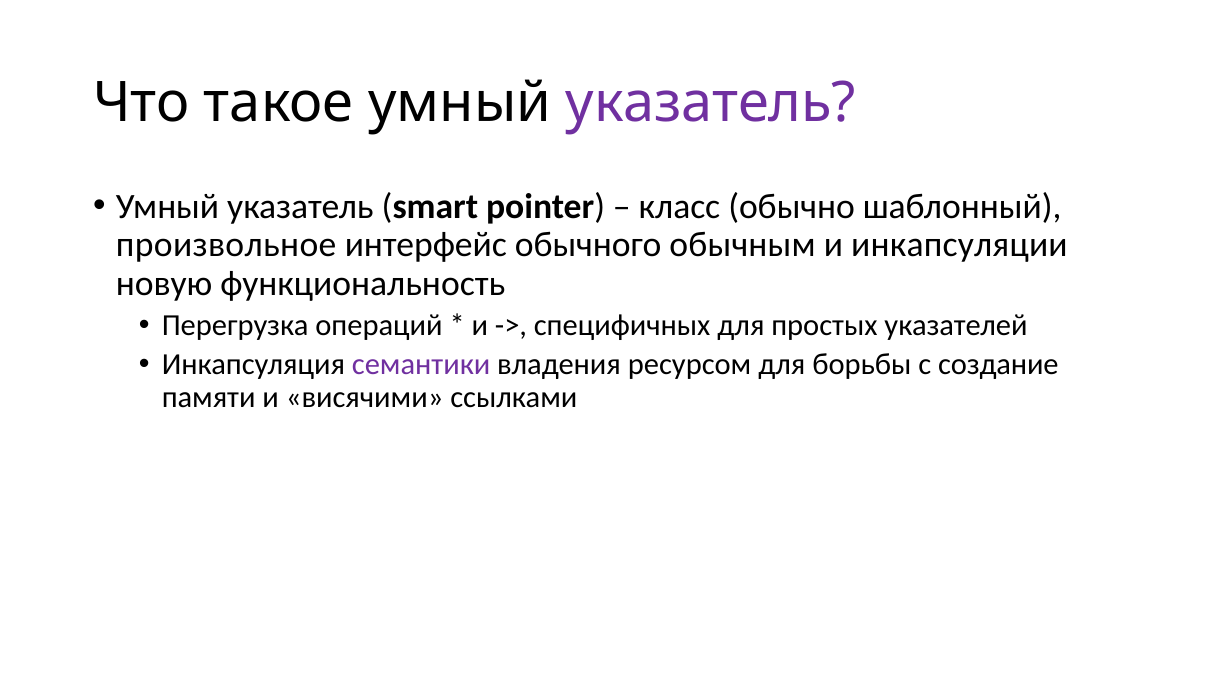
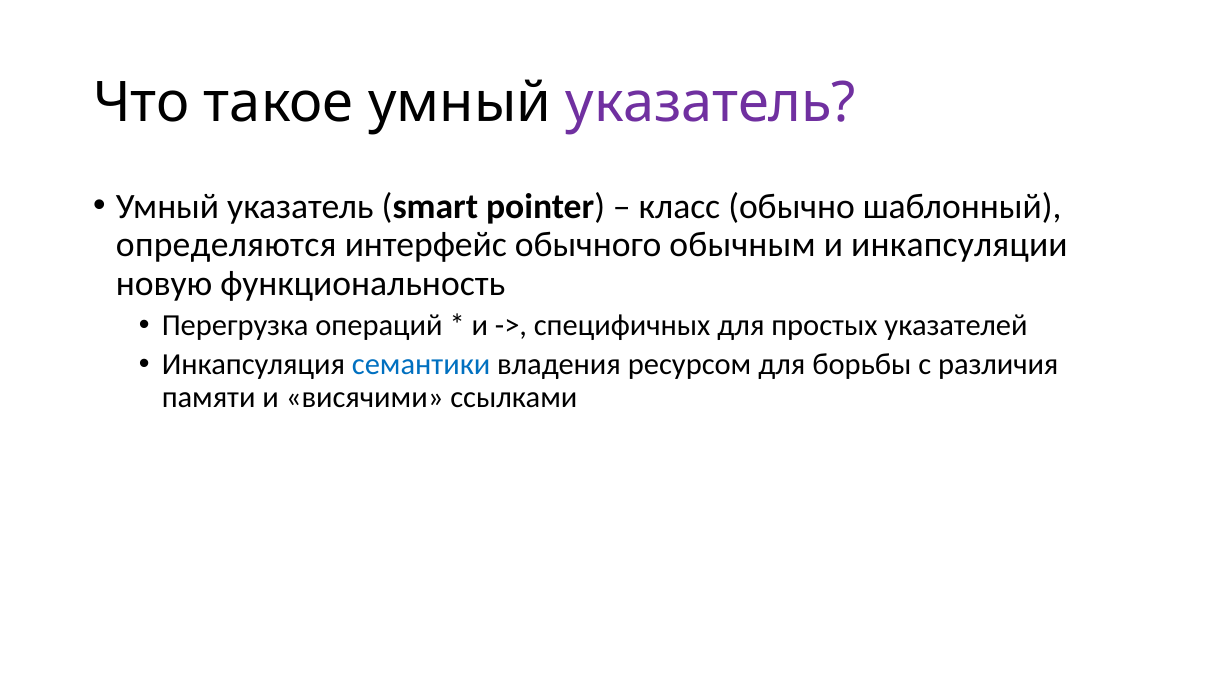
произвольное: произвольное -> определяются
семантики colour: purple -> blue
создание: создание -> различия
